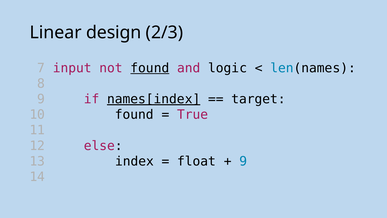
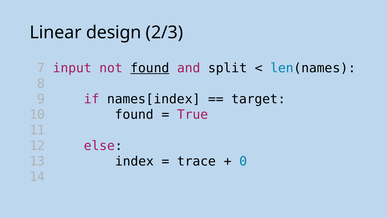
logic: logic -> split
names[index underline: present -> none
float: float -> trace
9 at (243, 161): 9 -> 0
